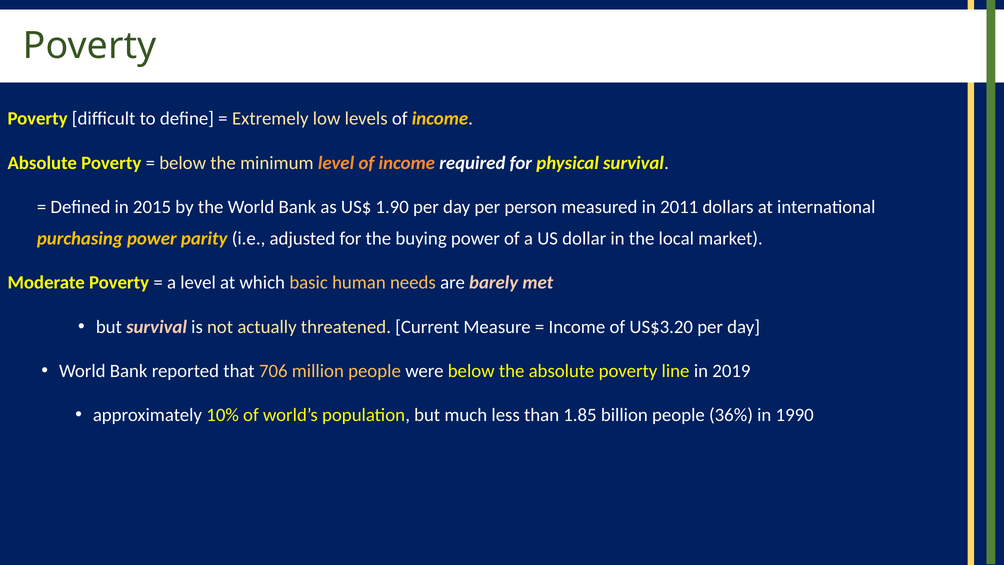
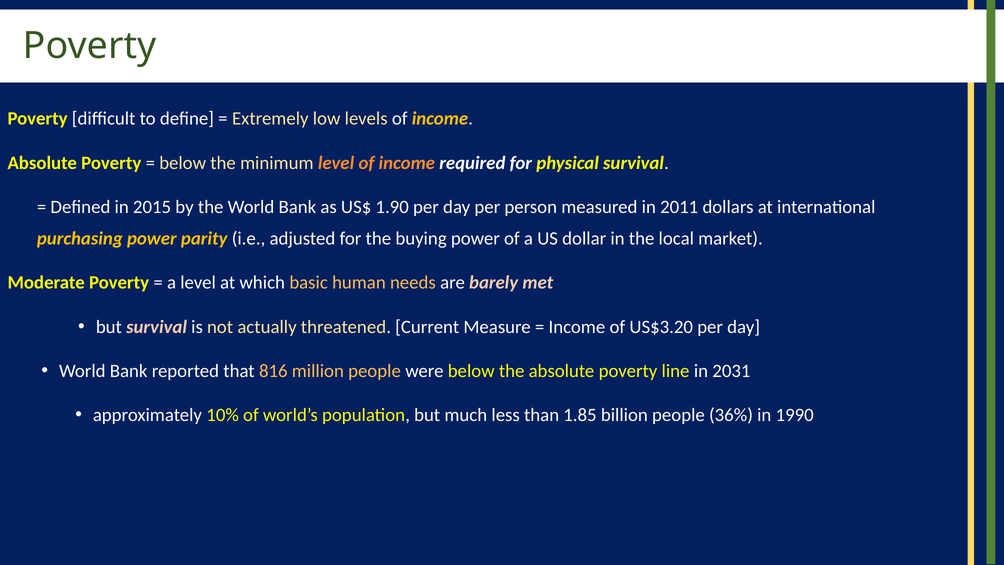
706: 706 -> 816
2019: 2019 -> 2031
